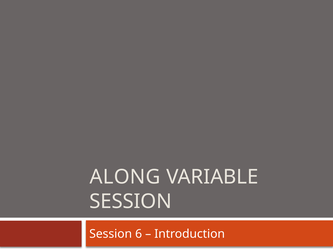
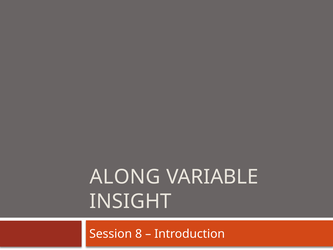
SESSION at (131, 201): SESSION -> INSIGHT
6: 6 -> 8
